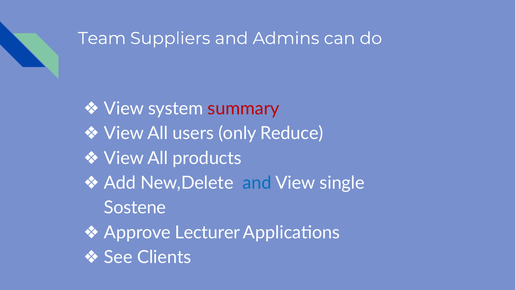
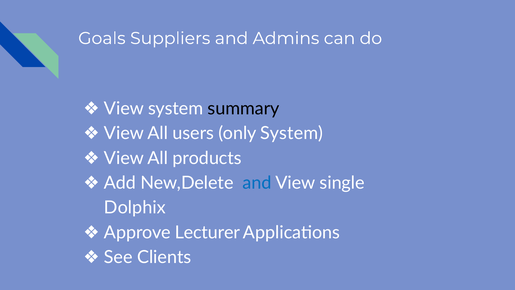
Team: Team -> Goals
summary colour: red -> black
only Reduce: Reduce -> System
Sostene: Sostene -> Dolphix
